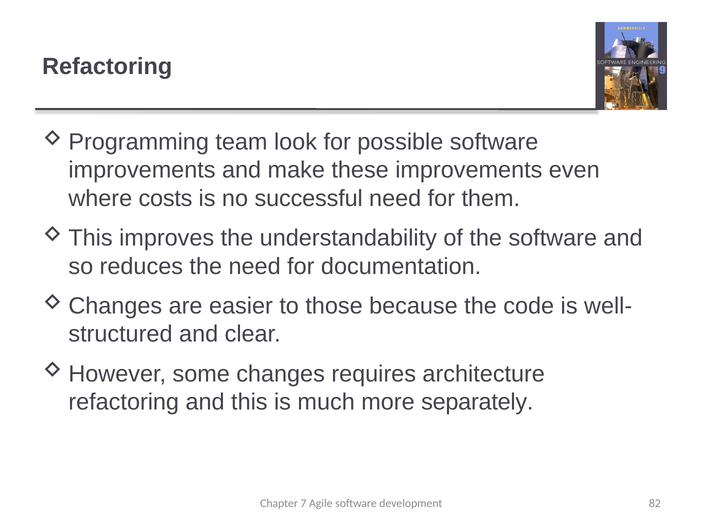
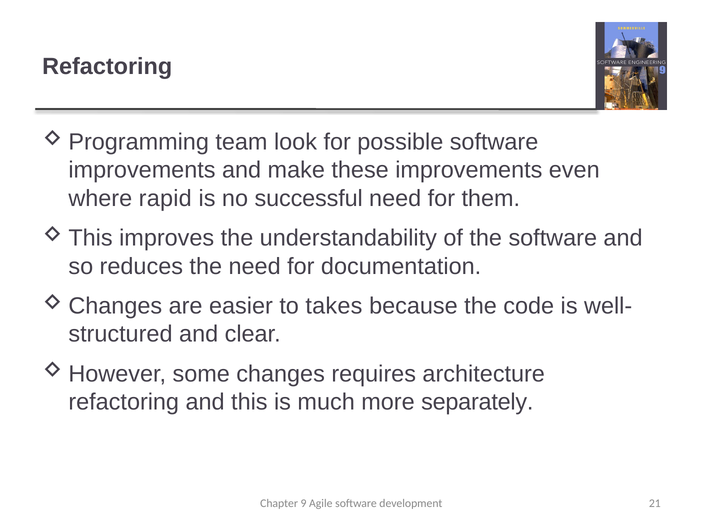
costs: costs -> rapid
those: those -> takes
7: 7 -> 9
82: 82 -> 21
